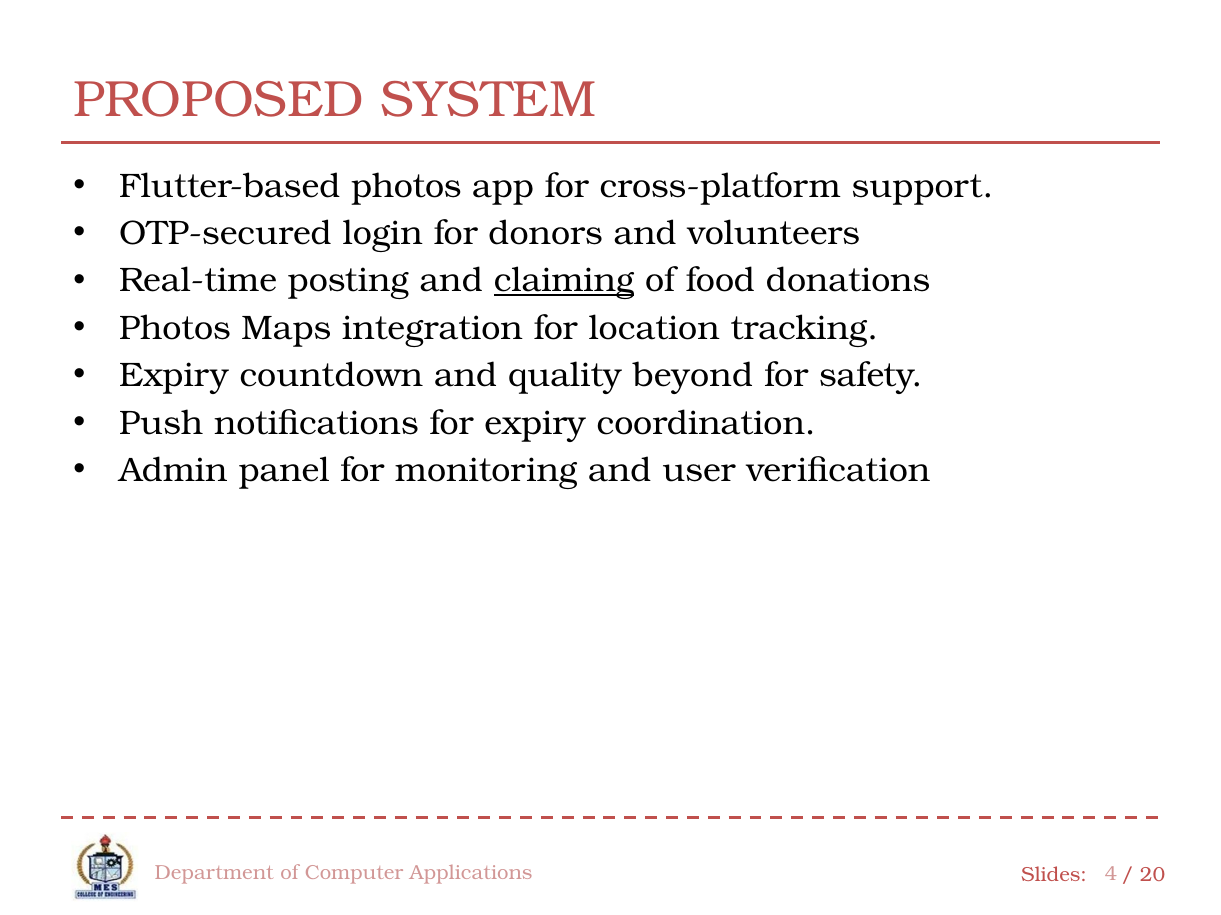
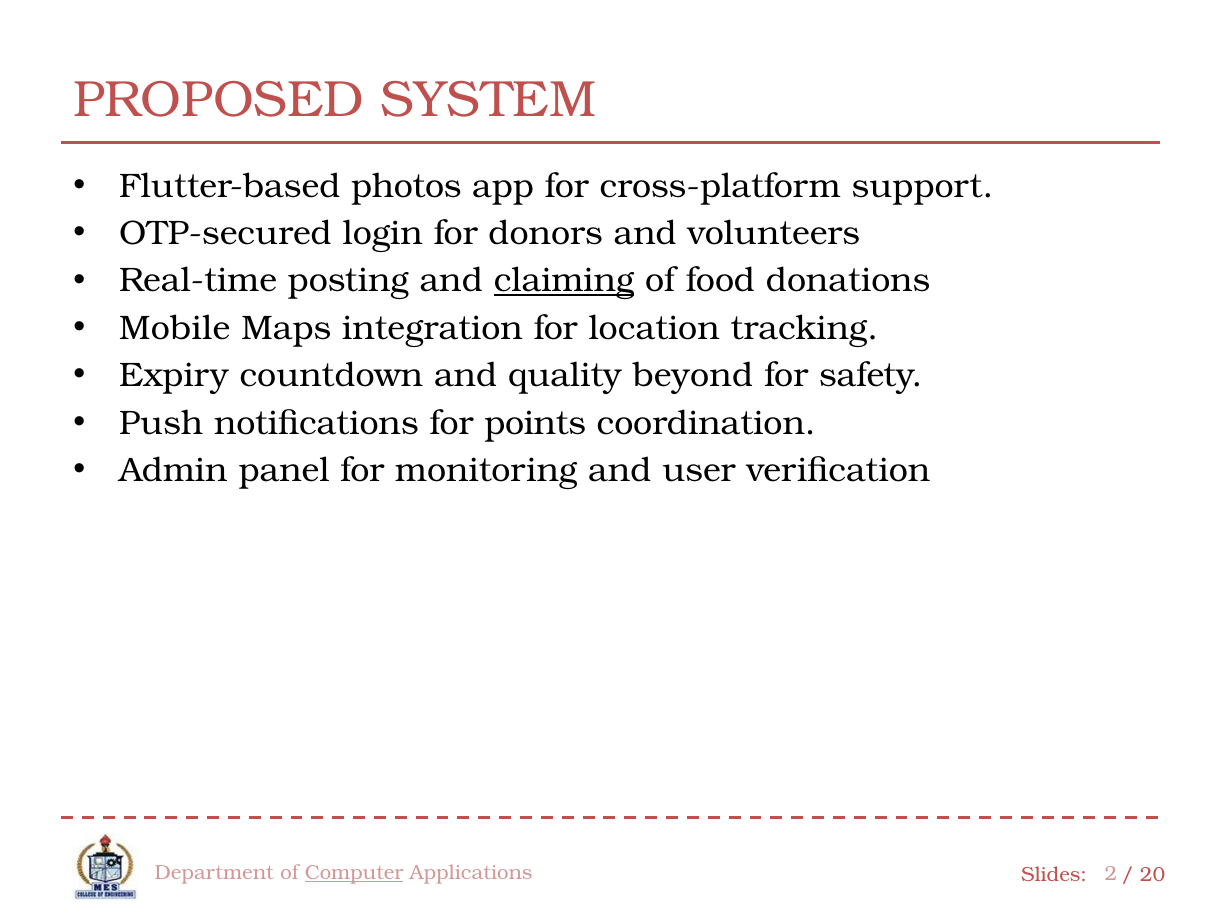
Photos at (175, 329): Photos -> Mobile
for expiry: expiry -> points
Computer underline: none -> present
4: 4 -> 2
